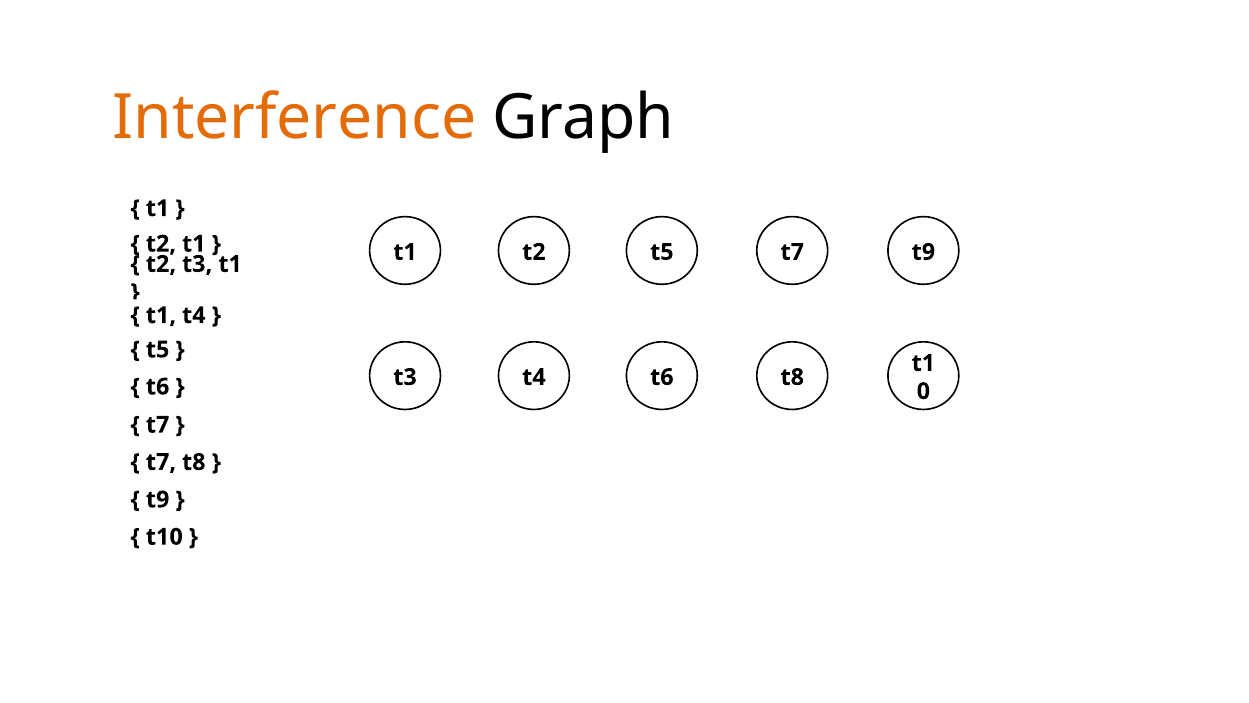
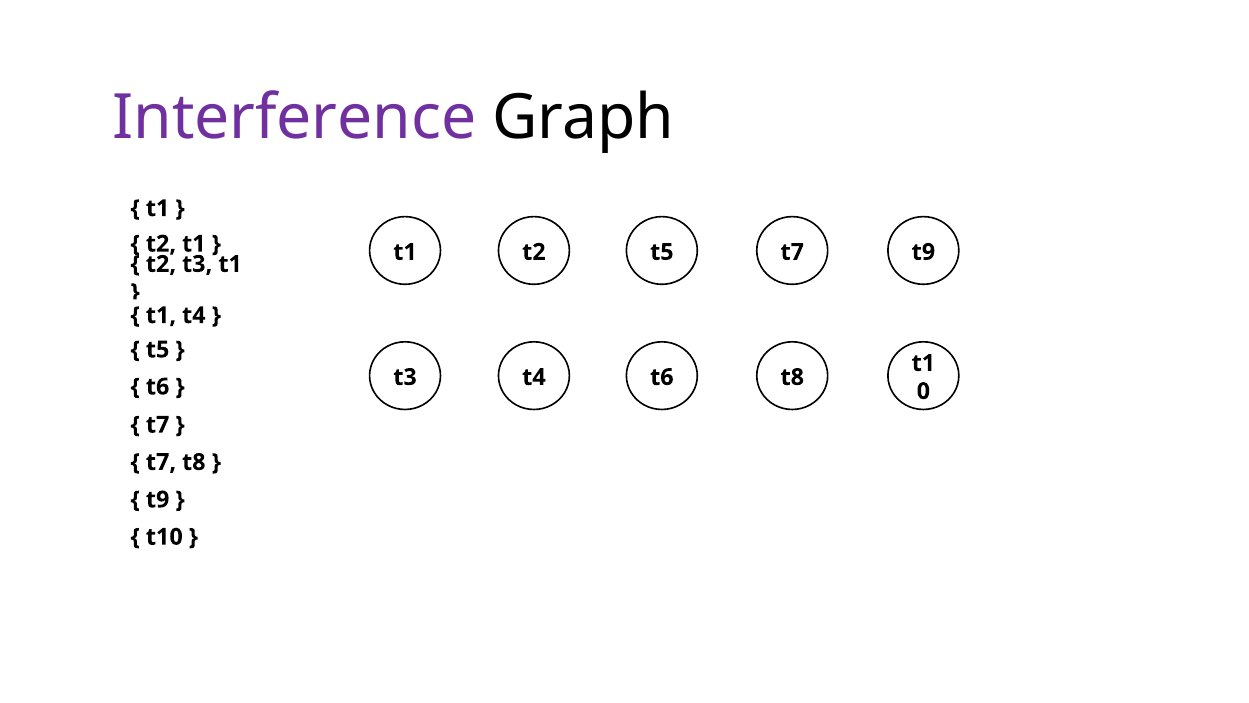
Interference colour: orange -> purple
